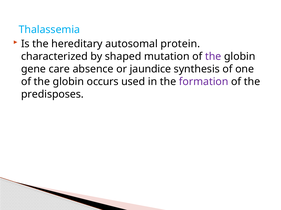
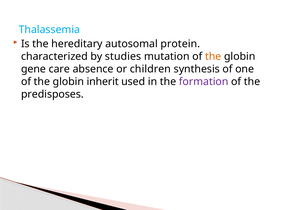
shaped: shaped -> studies
the at (213, 57) colour: purple -> orange
jaundice: jaundice -> children
occurs: occurs -> inherit
